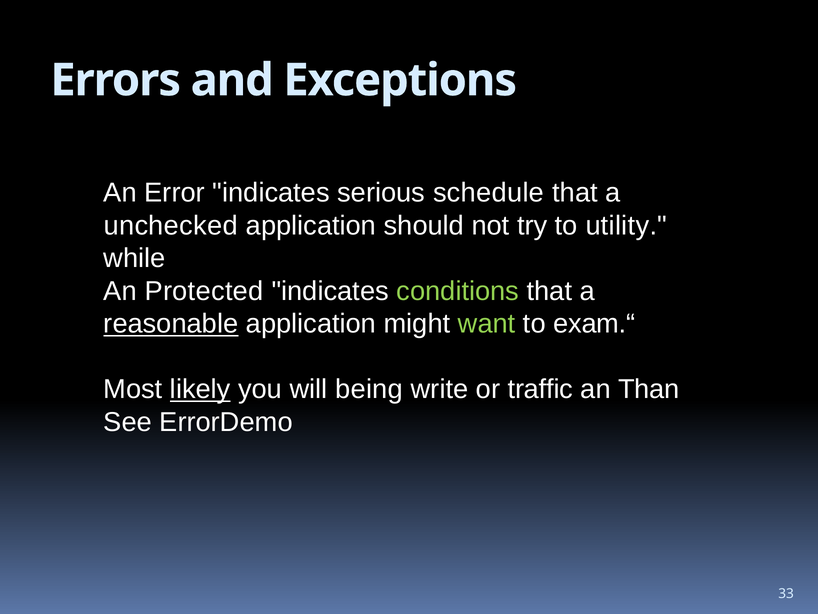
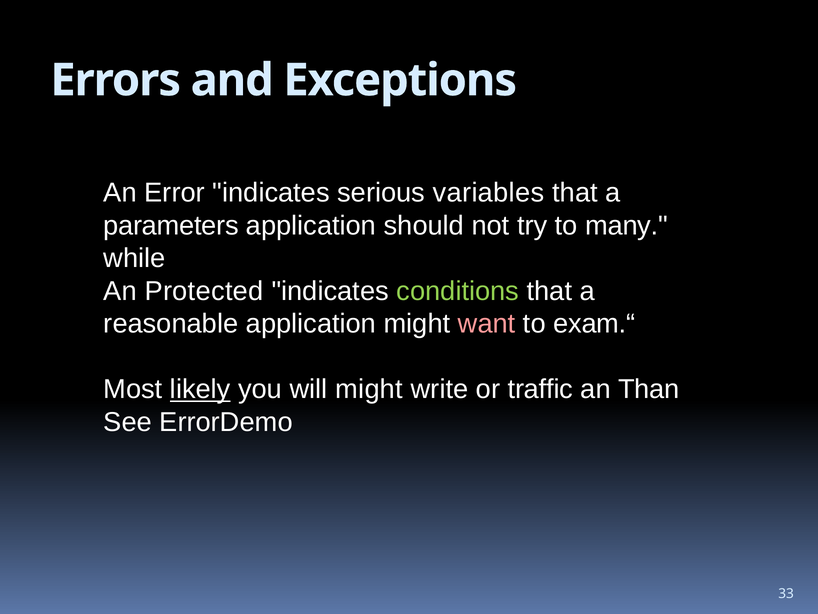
schedule: schedule -> variables
unchecked: unchecked -> parameters
utility: utility -> many
reasonable underline: present -> none
want colour: light green -> pink
will being: being -> might
